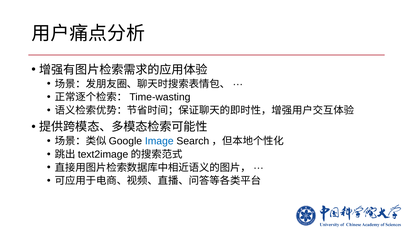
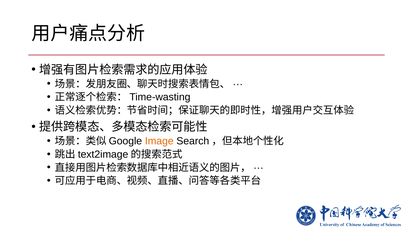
Image colour: blue -> orange
